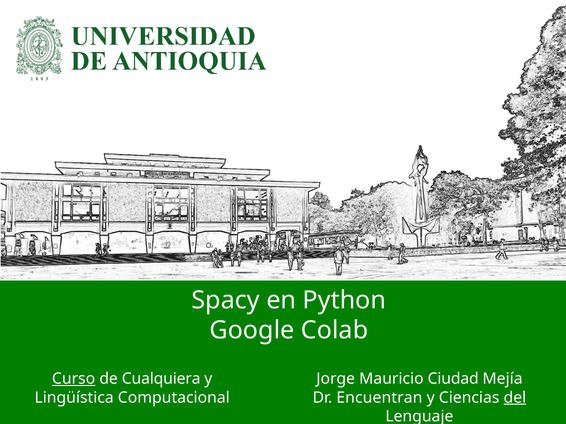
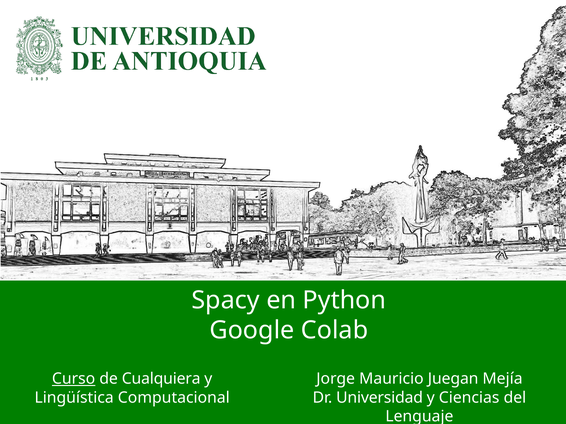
Ciudad: Ciudad -> Juegan
Encuentran: Encuentran -> Universidad
del underline: present -> none
